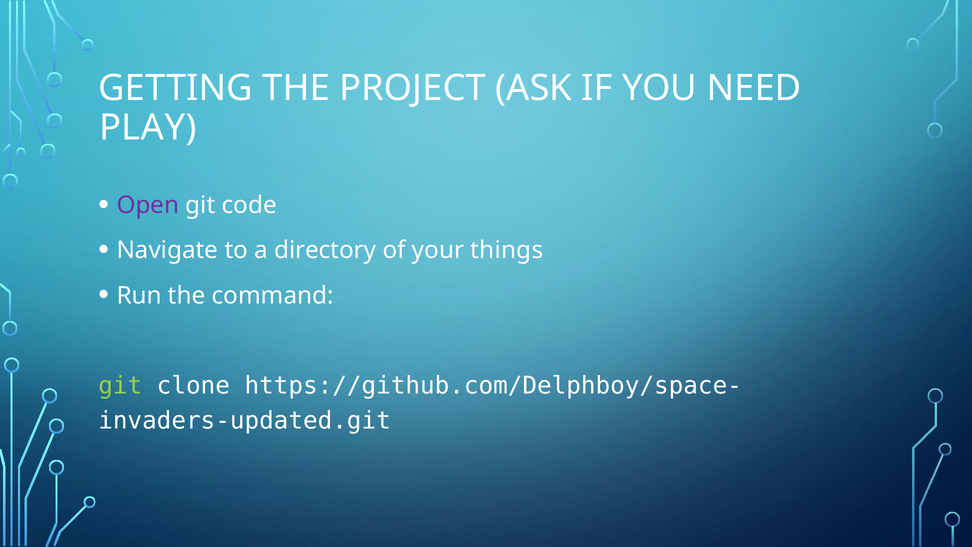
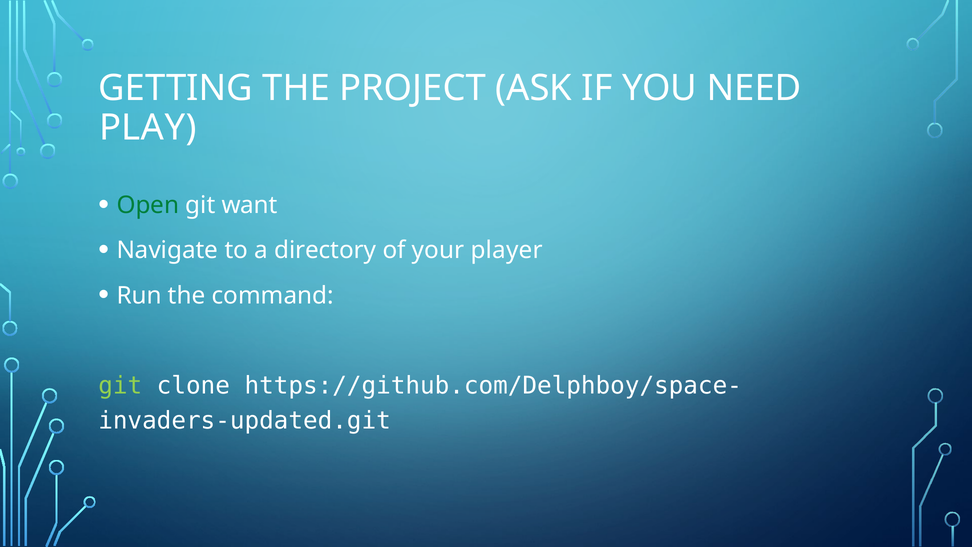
Open colour: purple -> green
code: code -> want
things: things -> player
